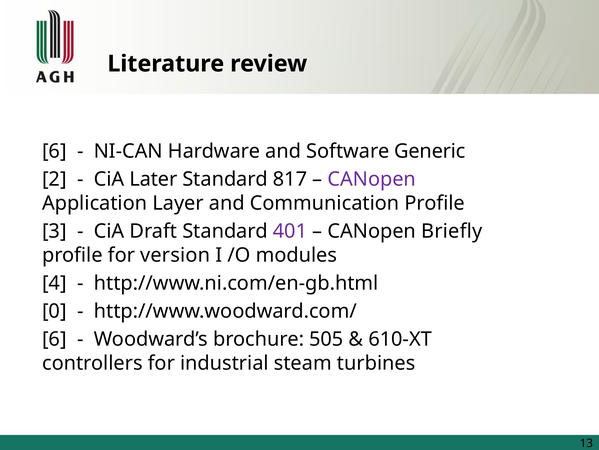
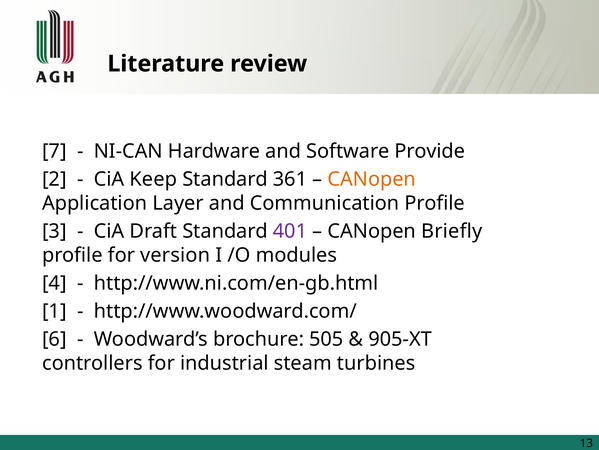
6 at (54, 151): 6 -> 7
Generic: Generic -> Provide
Later: Later -> Keep
817: 817 -> 361
CANopen at (372, 179) colour: purple -> orange
0: 0 -> 1
610-XT: 610-XT -> 905-XT
